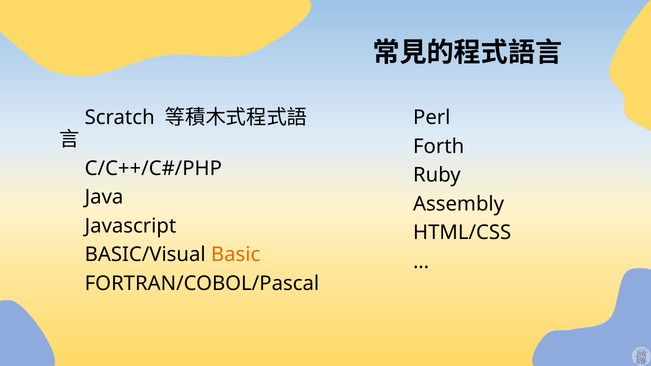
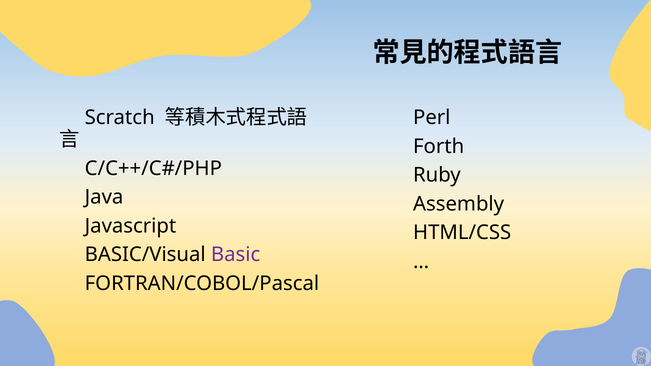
Basic colour: orange -> purple
